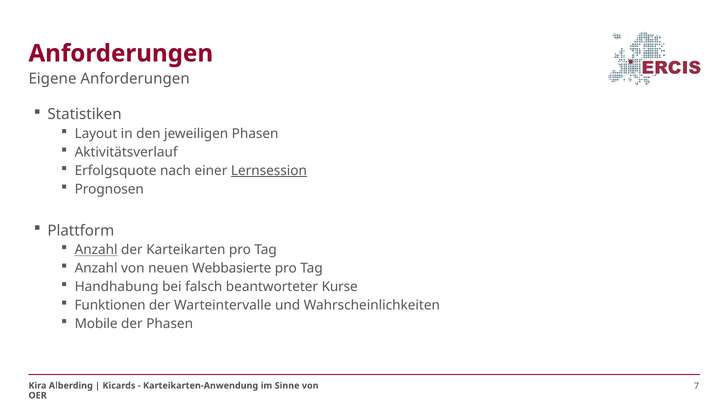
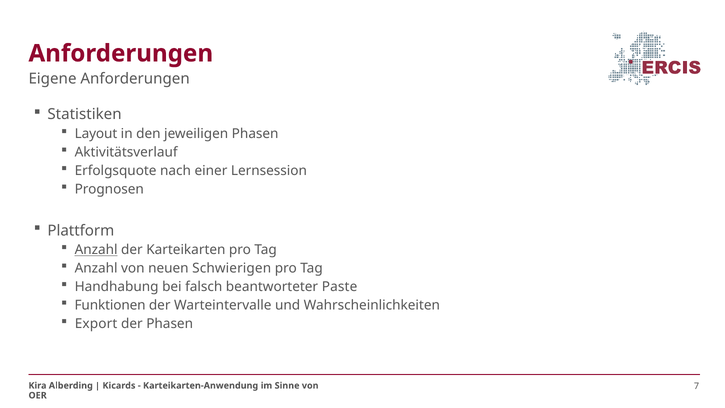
Lernsession underline: present -> none
Webbasierte: Webbasierte -> Schwierigen
Kurse: Kurse -> Paste
Mobile: Mobile -> Export
